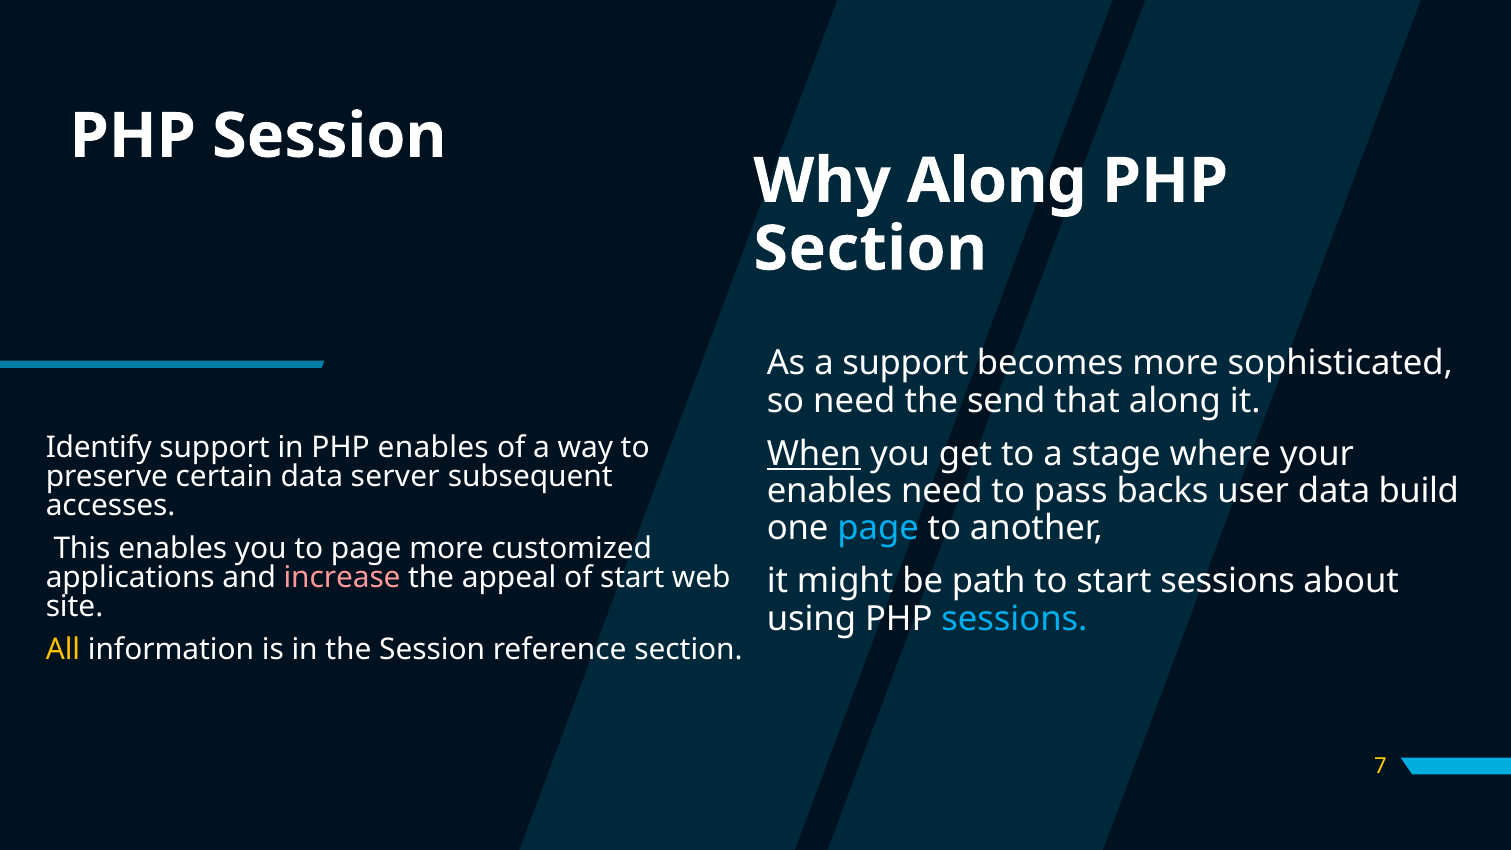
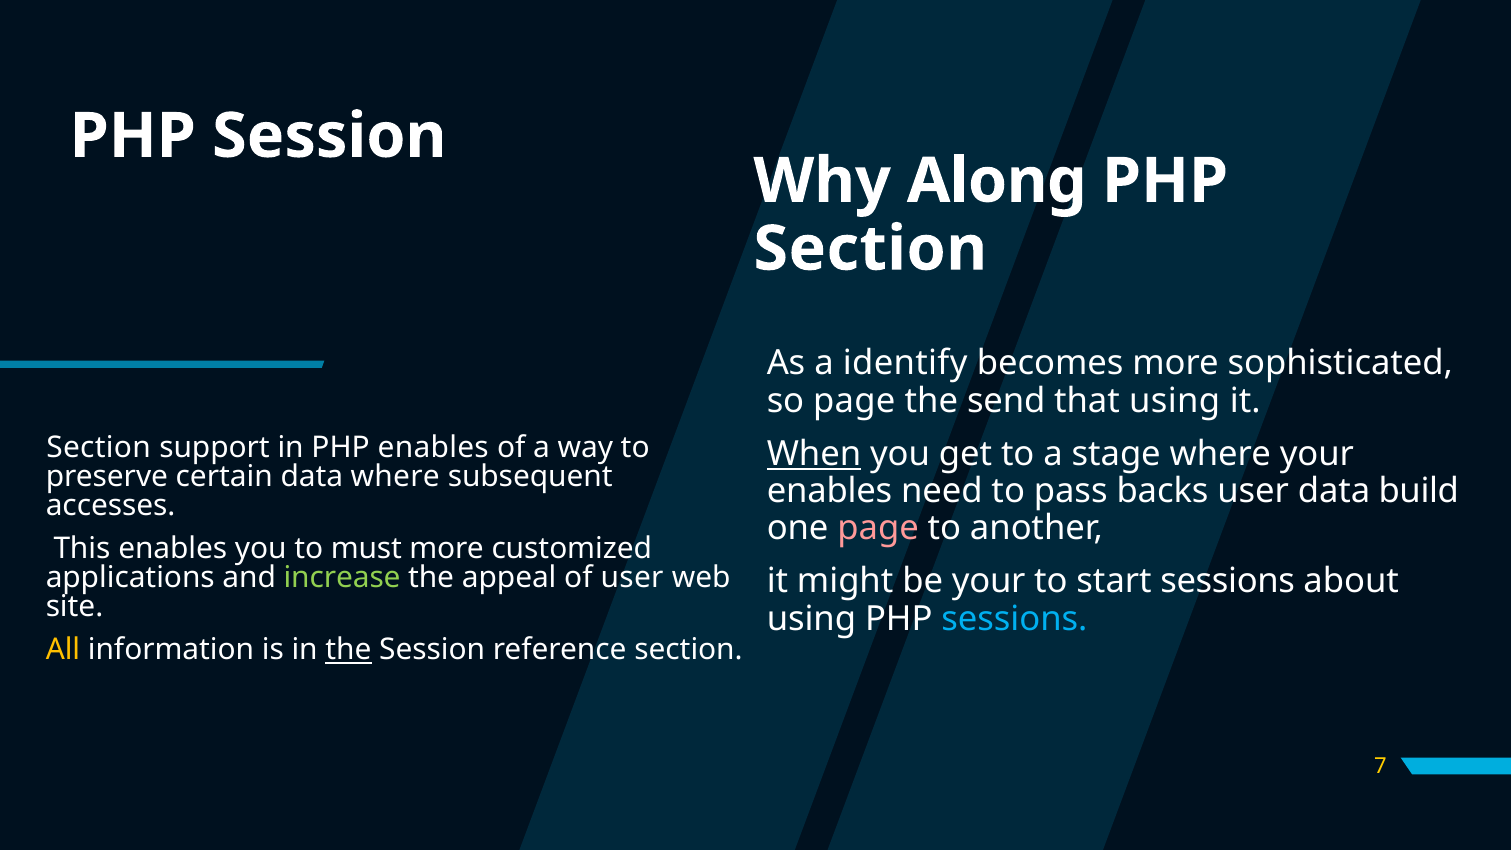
a support: support -> identify
so need: need -> page
that along: along -> using
Identify at (99, 447): Identify -> Section
data server: server -> where
page at (878, 528) colour: light blue -> pink
to page: page -> must
increase colour: pink -> light green
of start: start -> user
be path: path -> your
the at (349, 650) underline: none -> present
